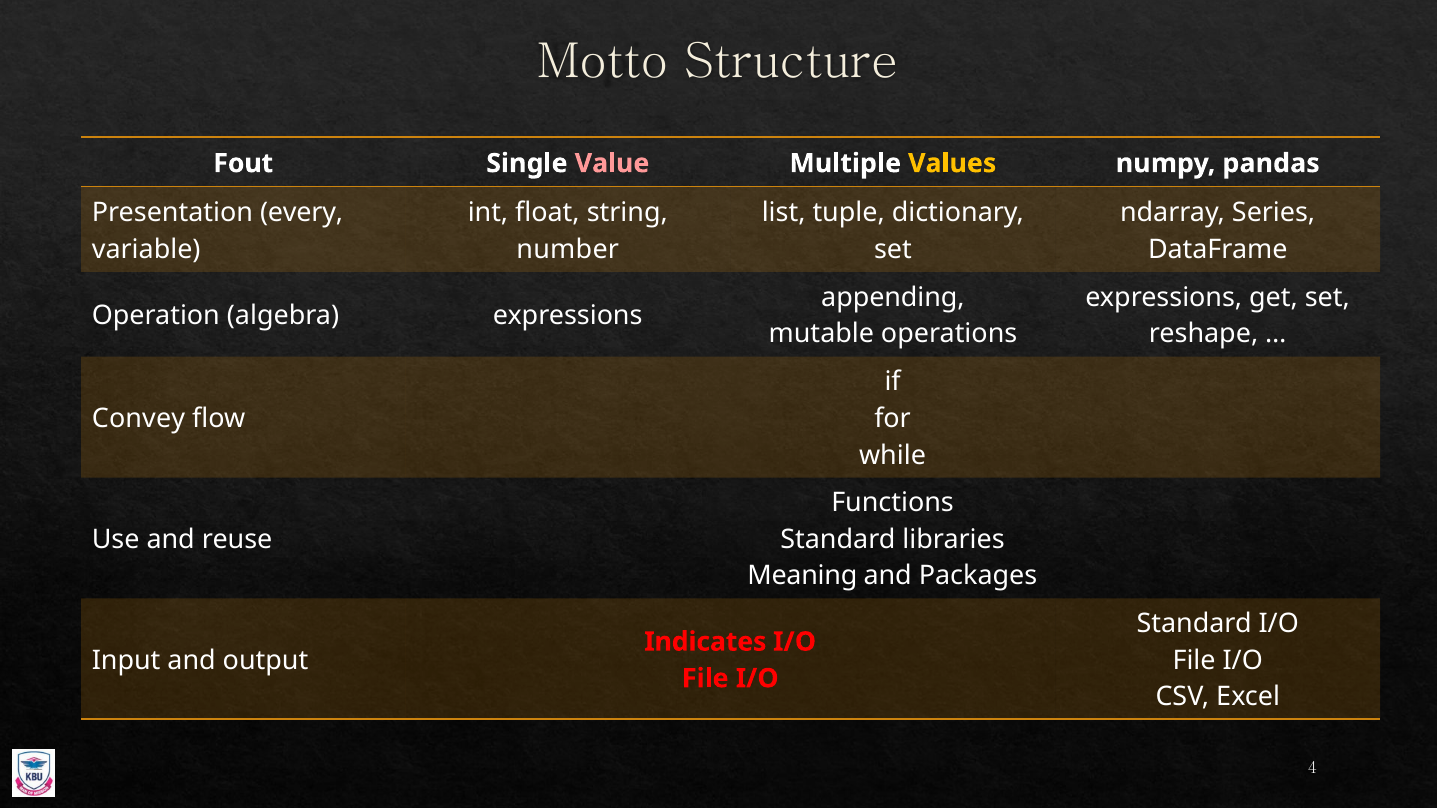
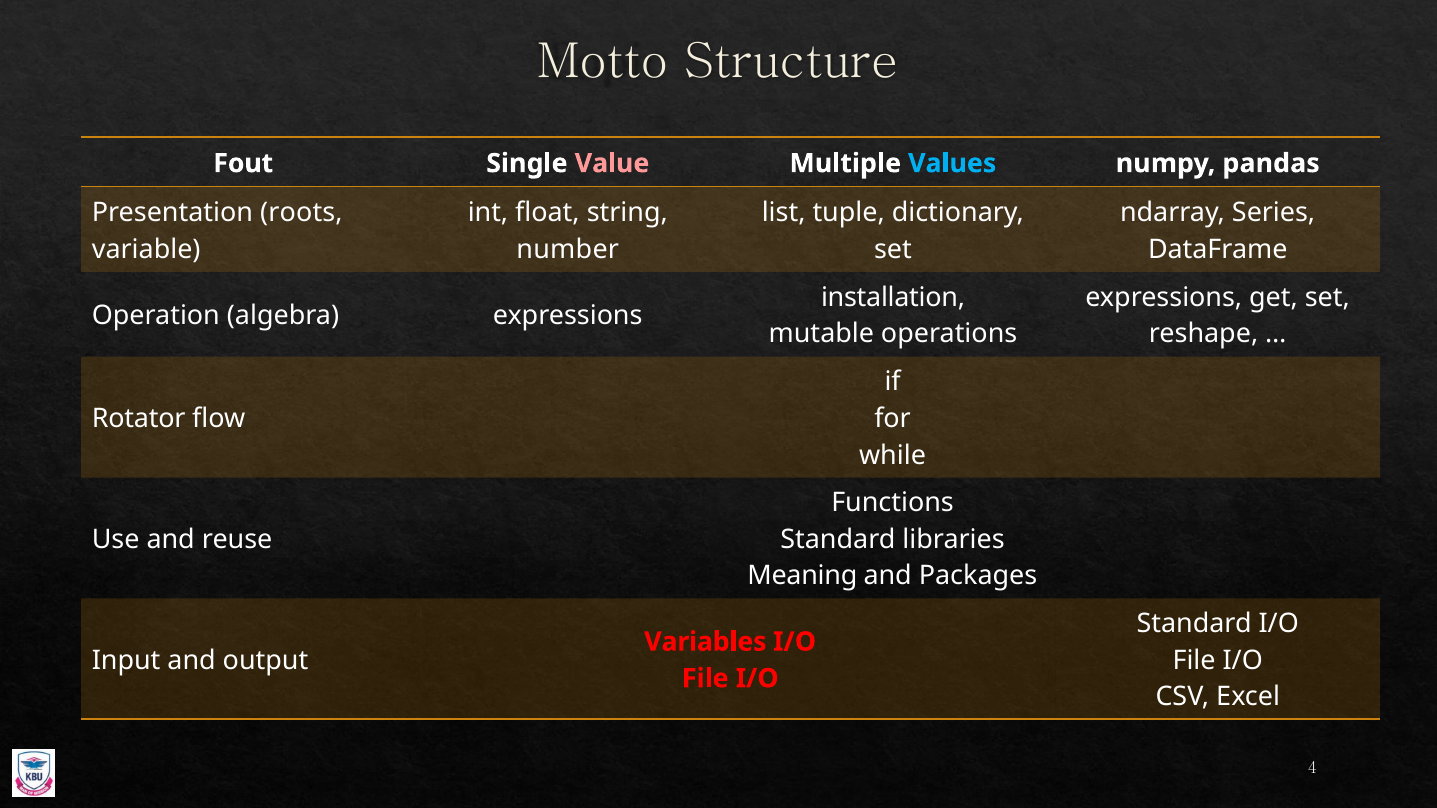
Values colour: yellow -> light blue
every: every -> roots
appending: appending -> installation
Convey: Convey -> Rotator
Indicates: Indicates -> Variables
